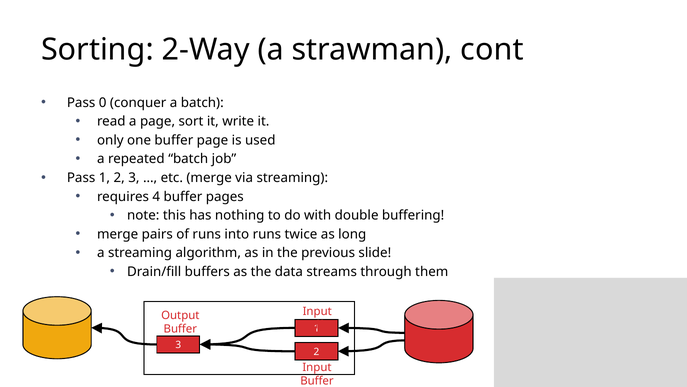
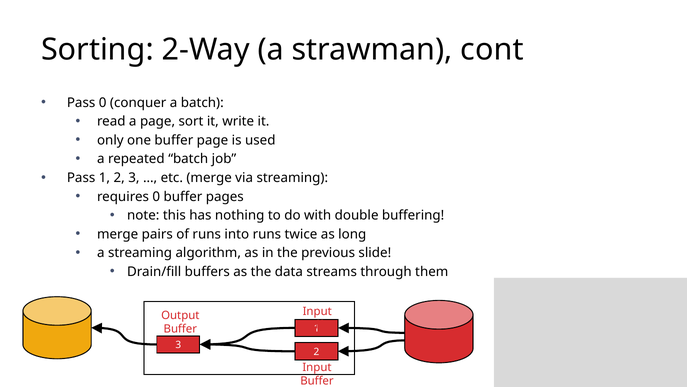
requires 4: 4 -> 0
